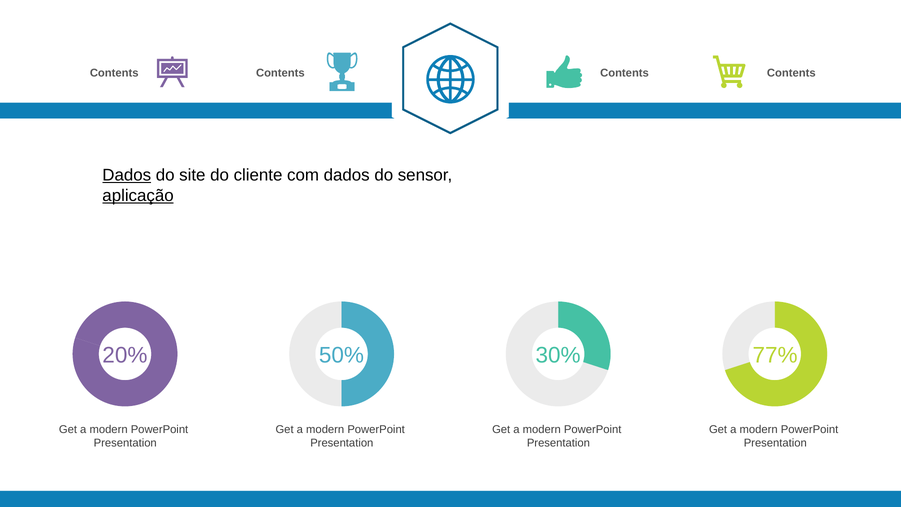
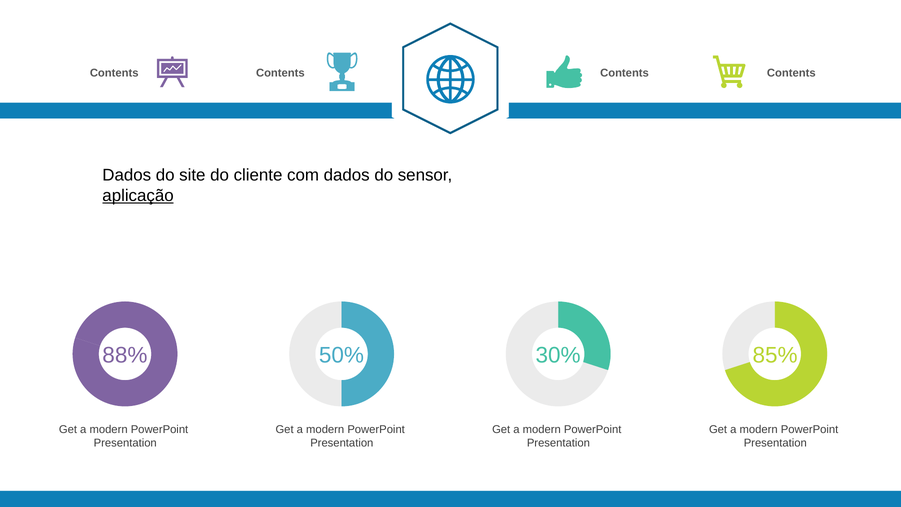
Dados at (127, 175) underline: present -> none
20%: 20% -> 88%
77%: 77% -> 85%
